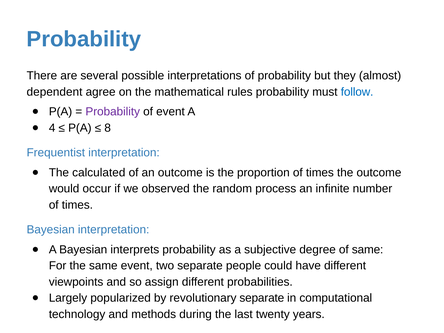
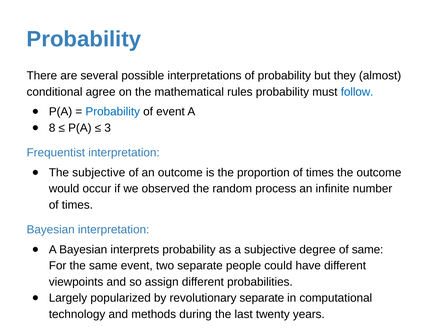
dependent: dependent -> conditional
Probability at (113, 112) colour: purple -> blue
4: 4 -> 8
8: 8 -> 3
The calculated: calculated -> subjective
